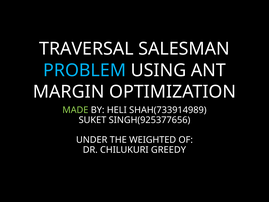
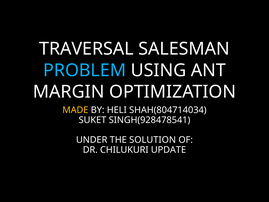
MADE colour: light green -> yellow
SHAH(733914989: SHAH(733914989 -> SHAH(804714034
SINGH(925377656: SINGH(925377656 -> SINGH(928478541
WEIGHTED: WEIGHTED -> SOLUTION
GREEDY: GREEDY -> UPDATE
